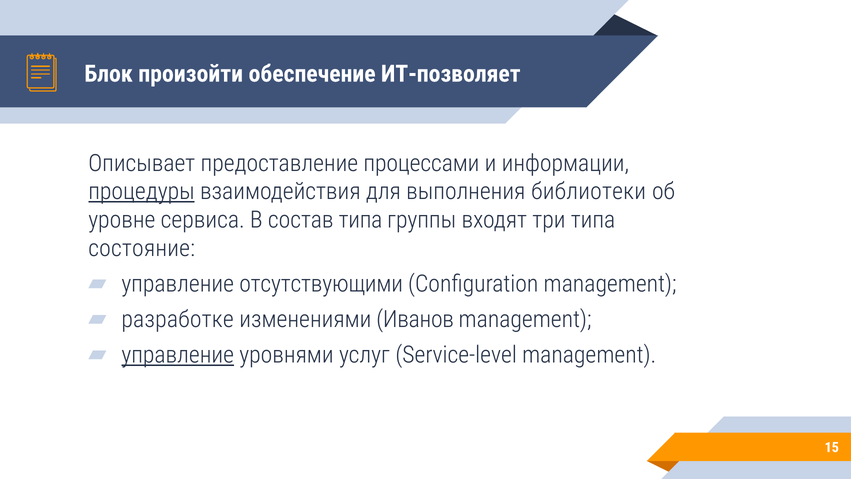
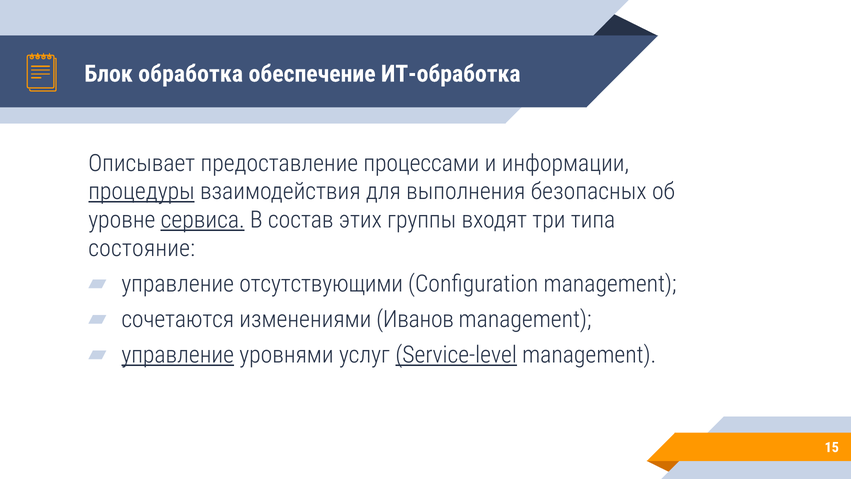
произойти: произойти -> обработка
ИТ-позволяет: ИТ-позволяет -> ИТ-обработка
библиотеки: библиотеки -> безопасных
сервиса underline: none -> present
состав типа: типа -> этих
разработке: разработке -> сочетаются
Service-level underline: none -> present
